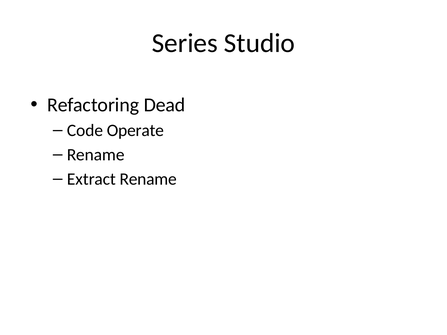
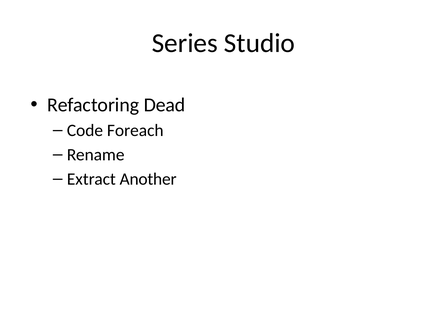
Operate: Operate -> Foreach
Extract Rename: Rename -> Another
